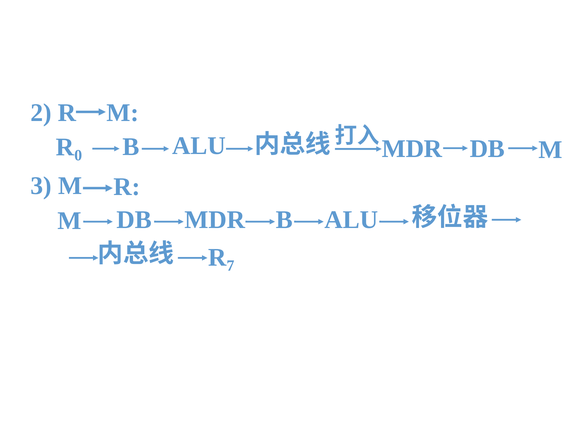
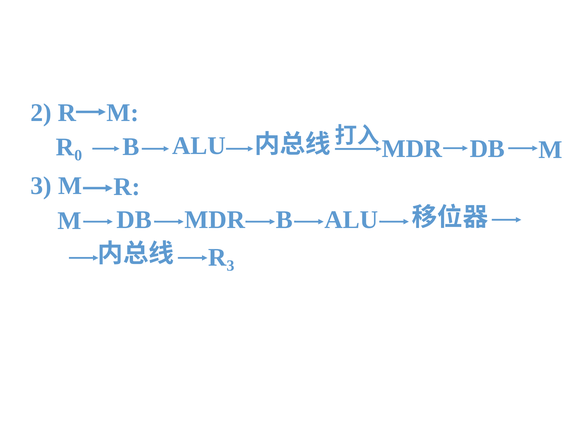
R 7: 7 -> 3
